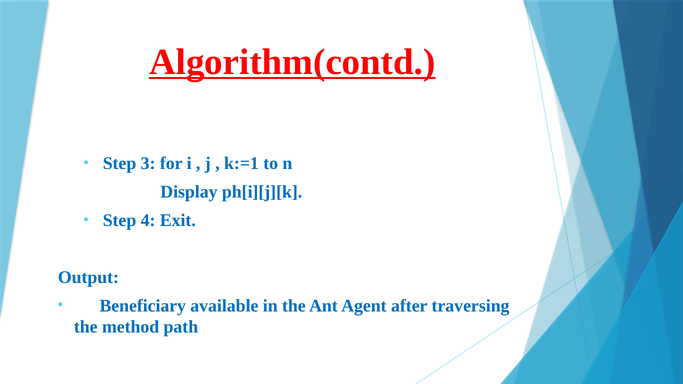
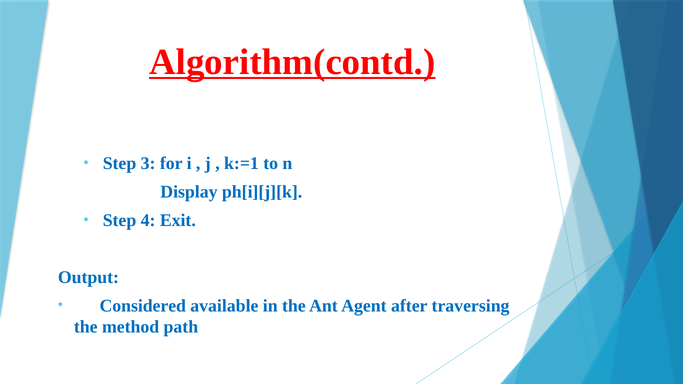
Beneficiary: Beneficiary -> Considered
